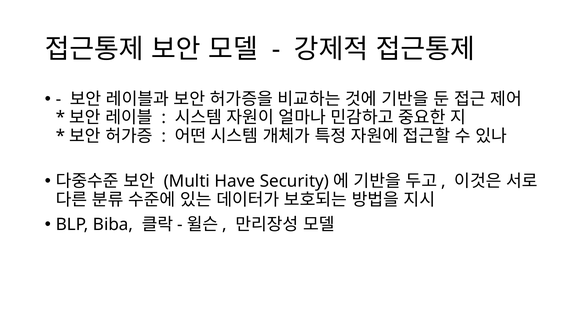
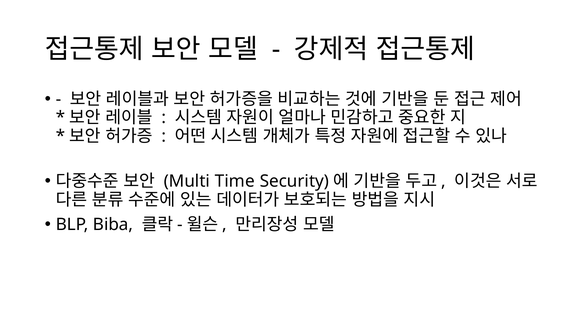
Have: Have -> Time
